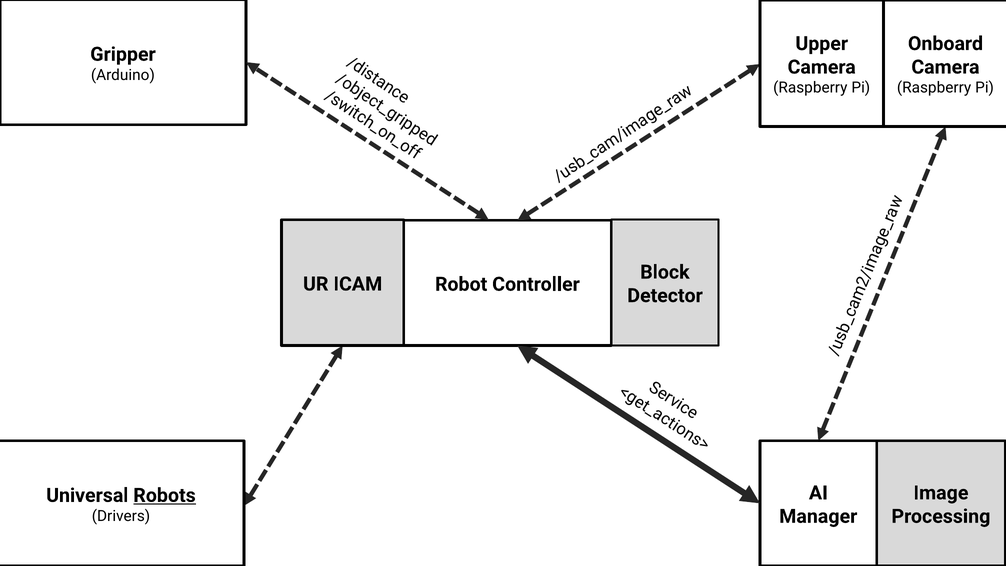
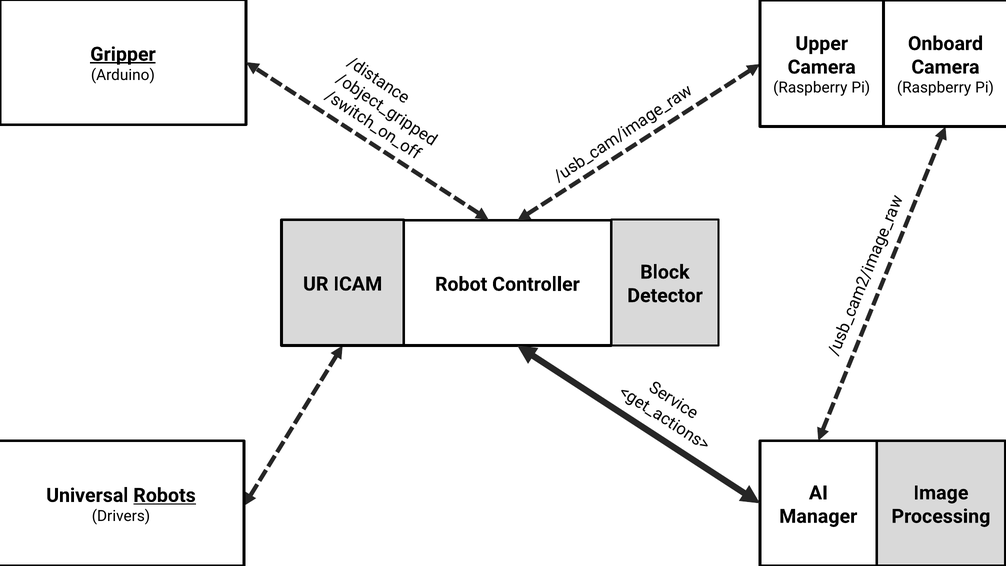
Gripper underline: none -> present
